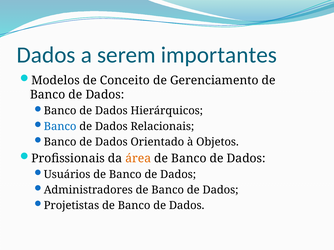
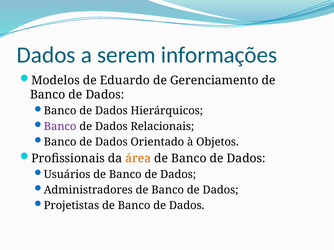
importantes: importantes -> informações
Conceito: Conceito -> Eduardo
Banco at (60, 127) colour: blue -> purple
